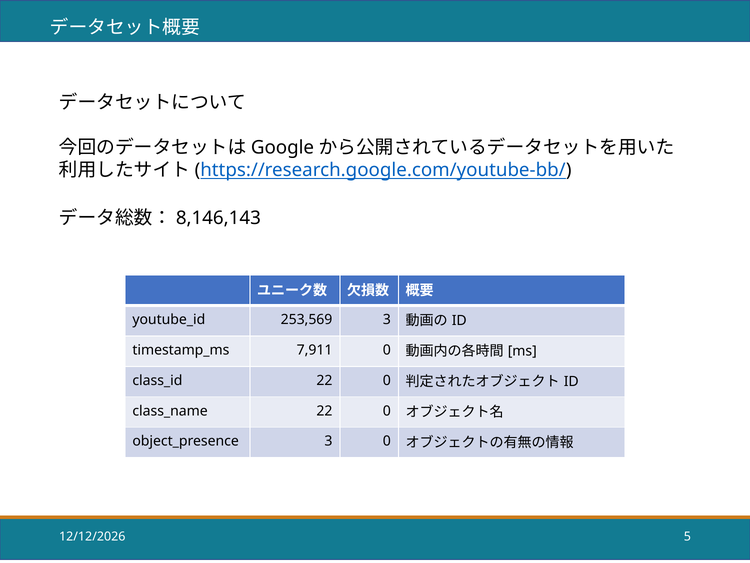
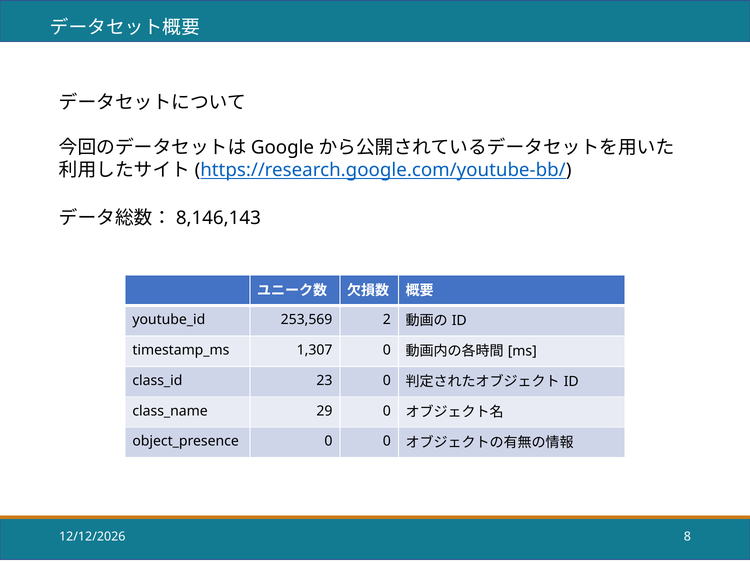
253,569 3: 3 -> 2
7,911: 7,911 -> 1,307
22 at (324, 380): 22 -> 23
22 at (324, 411): 22 -> 29
3 at (328, 441): 3 -> 0
5: 5 -> 8
